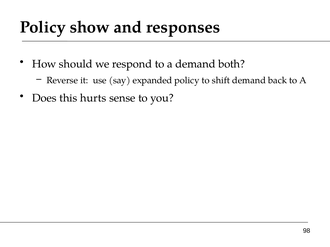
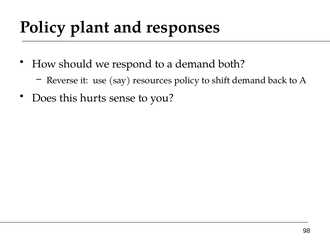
show: show -> plant
expanded: expanded -> resources
